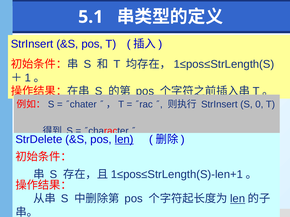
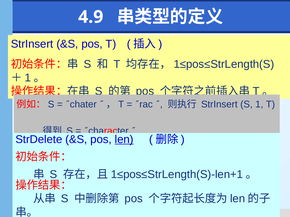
5.1: 5.1 -> 4.9
S 0: 0 -> 1
len at (238, 199) underline: present -> none
